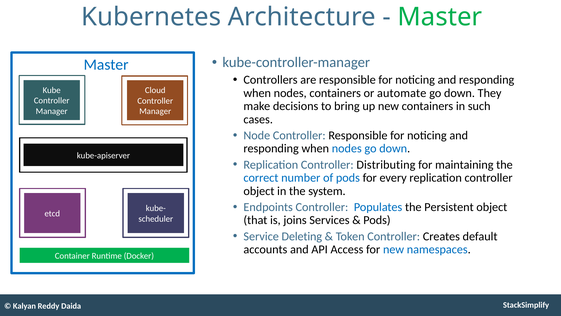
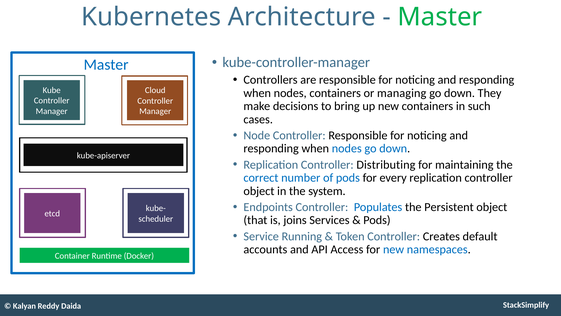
automate: automate -> managing
Deleting: Deleting -> Running
